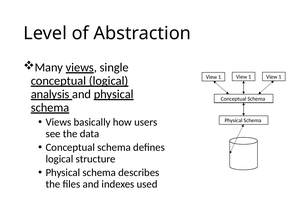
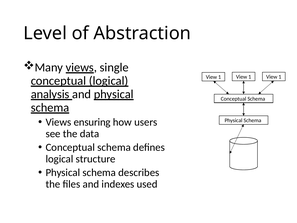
basically: basically -> ensuring
